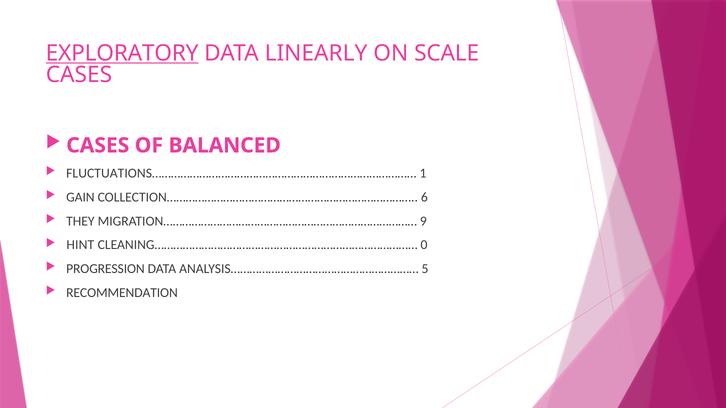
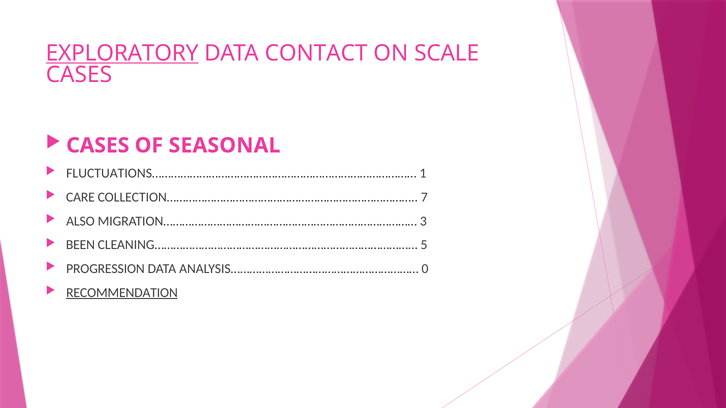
LINEARLY: LINEARLY -> CONTACT
BALANCED: BALANCED -> SEASONAL
GAIN: GAIN -> CARE
6: 6 -> 7
THEY: THEY -> ALSO
9: 9 -> 3
HINT: HINT -> BEEN
0: 0 -> 5
5: 5 -> 0
RECOMMENDATION underline: none -> present
